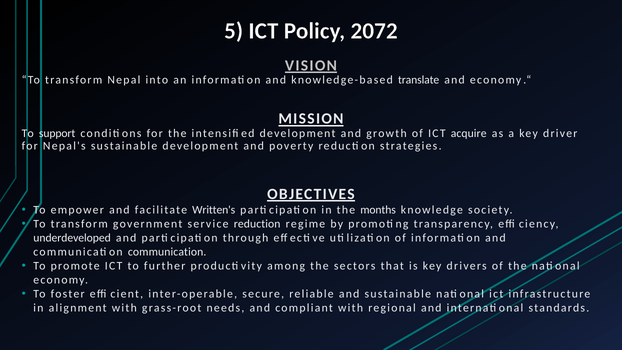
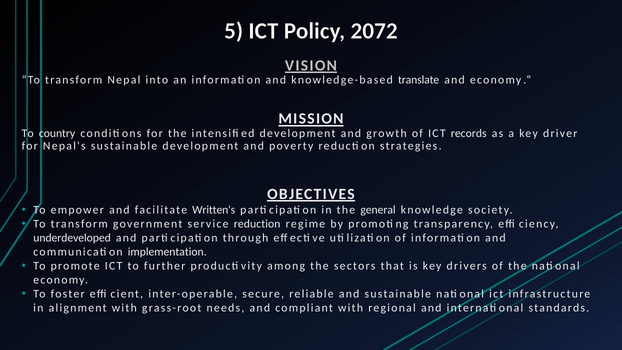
support: support -> country
acquire: acquire -> records
months: months -> general
communication communication: communication -> implementation
